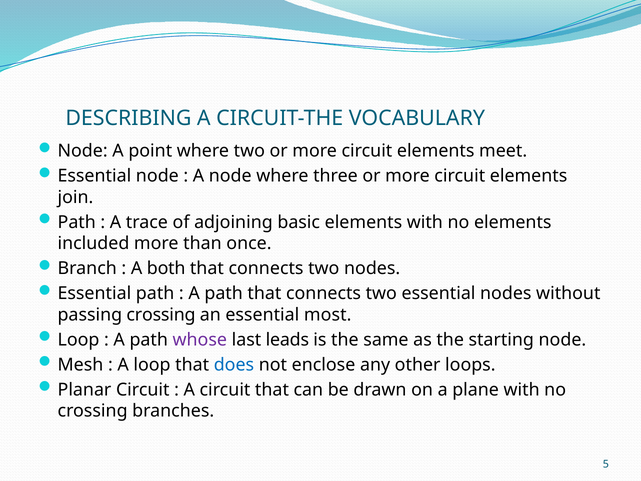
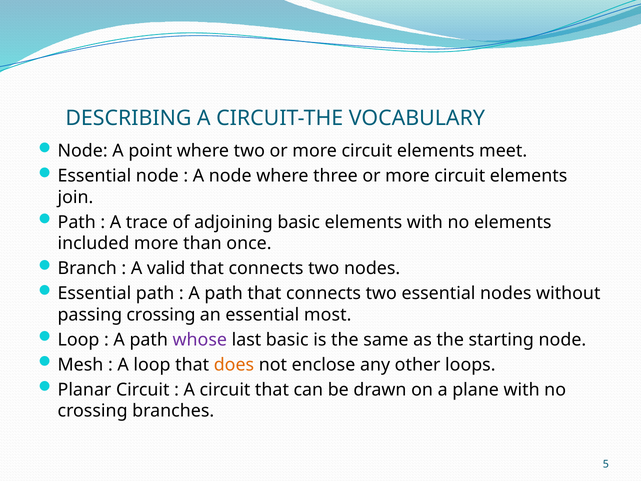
both: both -> valid
last leads: leads -> basic
does colour: blue -> orange
